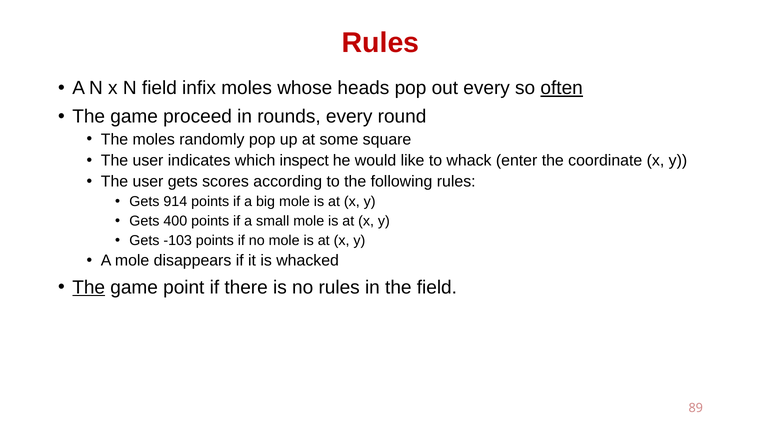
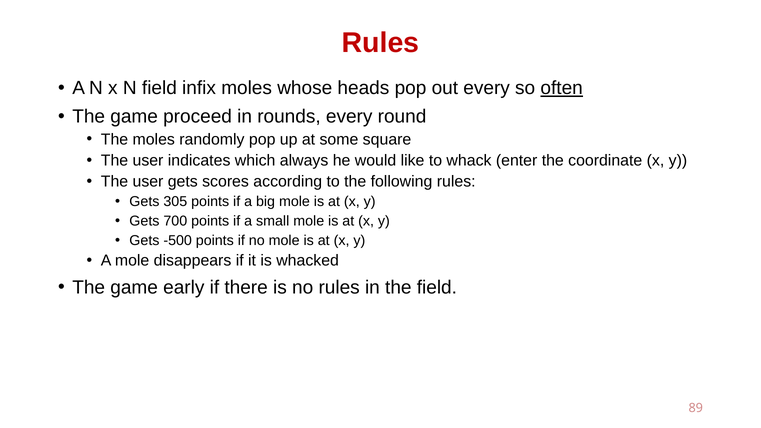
inspect: inspect -> always
914: 914 -> 305
400: 400 -> 700
-103: -103 -> -500
The at (89, 287) underline: present -> none
point: point -> early
